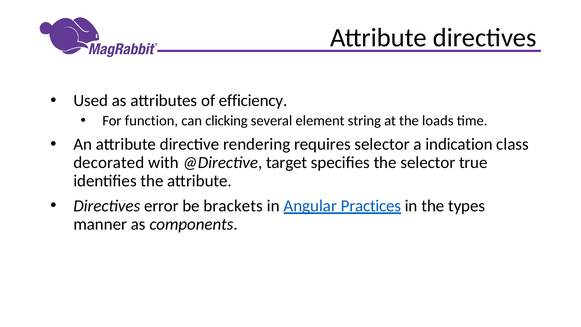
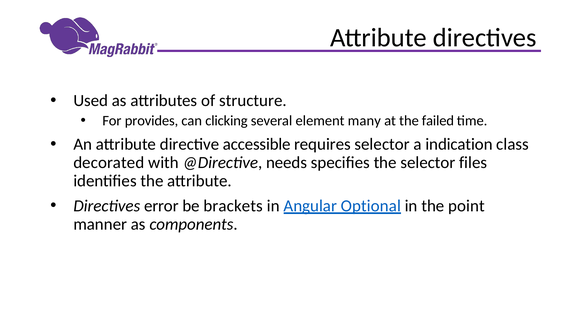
efficiency: efficiency -> structure
function: function -> provides
string: string -> many
loads: loads -> failed
rendering: rendering -> accessible
target: target -> needs
true: true -> files
Practices: Practices -> Optional
types: types -> point
